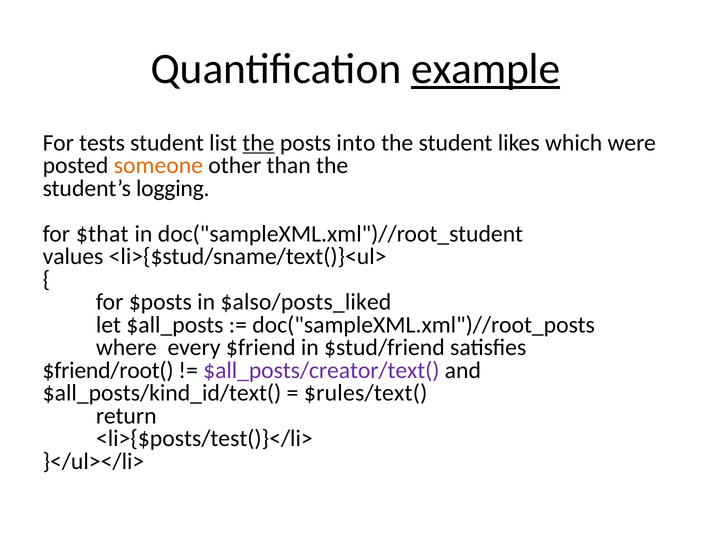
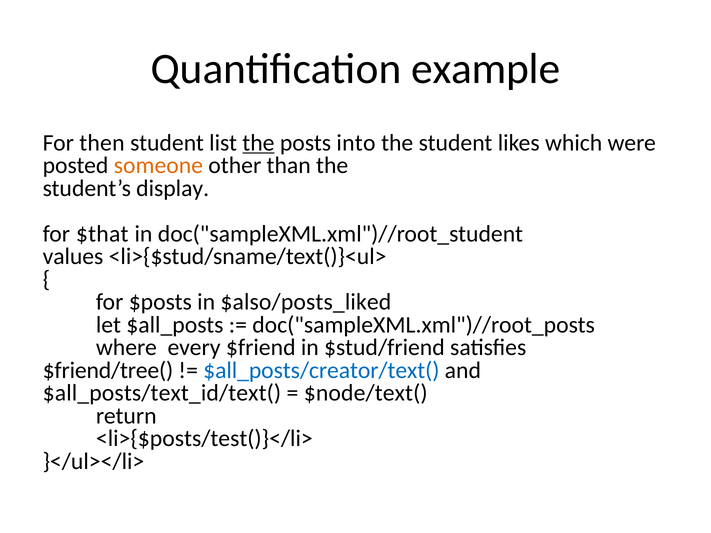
example underline: present -> none
tests: tests -> then
logging: logging -> display
$friend/root(: $friend/root( -> $friend/tree(
$all_posts/creator/text( colour: purple -> blue
$all_posts/kind_id/text(: $all_posts/kind_id/text( -> $all_posts/text_id/text(
$rules/text(: $rules/text( -> $node/text(
